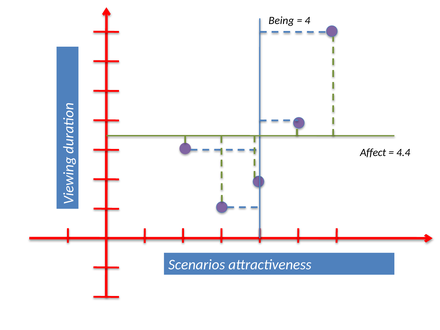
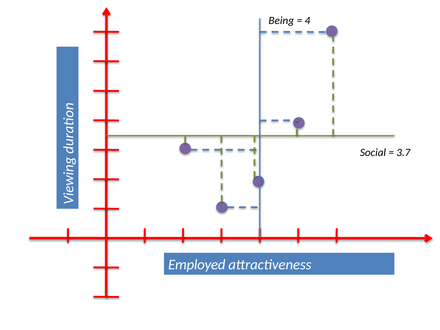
Affect: Affect -> Social
4.4: 4.4 -> 3.7
Scenarios: Scenarios -> Employed
